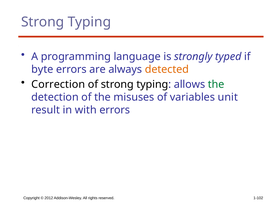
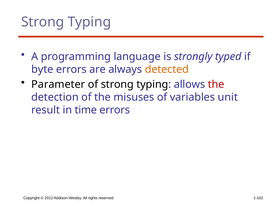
Correction: Correction -> Parameter
the at (216, 84) colour: green -> red
with: with -> time
